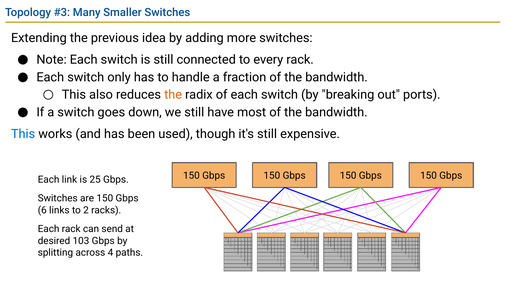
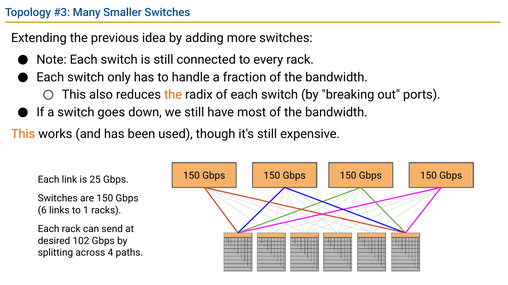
This at (23, 134) colour: blue -> orange
2: 2 -> 1
103: 103 -> 102
